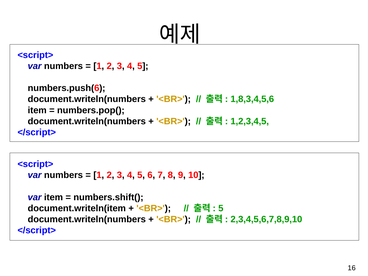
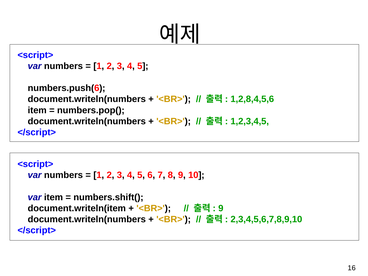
1,8,3,4,5,6: 1,8,3,4,5,6 -> 1,2,8,4,5,6
5 at (221, 208): 5 -> 9
